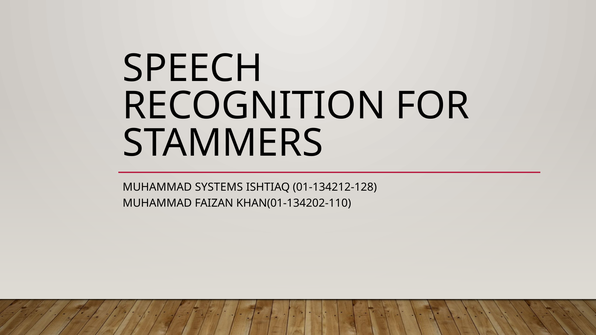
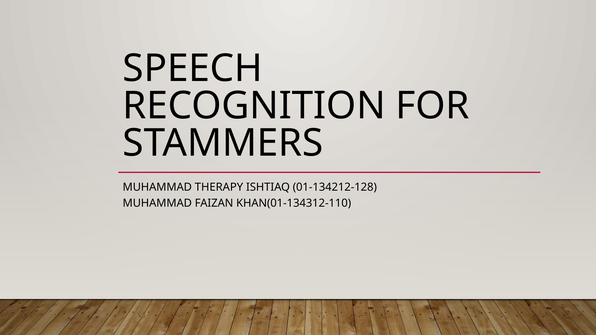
SYSTEMS: SYSTEMS -> THERAPY
KHAN(01-134202-110: KHAN(01-134202-110 -> KHAN(01-134312-110
